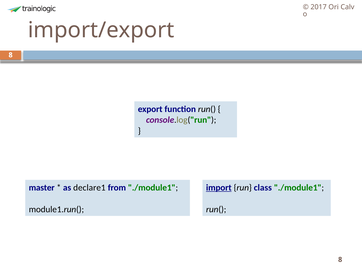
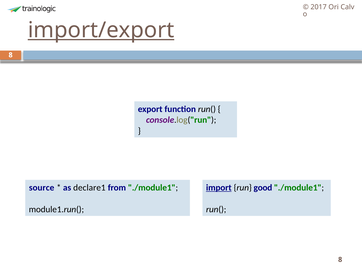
import/export underline: none -> present
master: master -> source
class: class -> good
